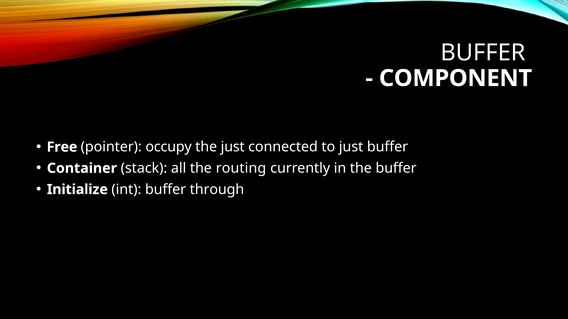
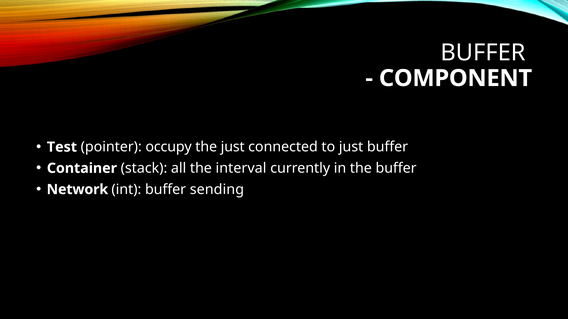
Free: Free -> Test
routing: routing -> interval
Initialize: Initialize -> Network
through: through -> sending
